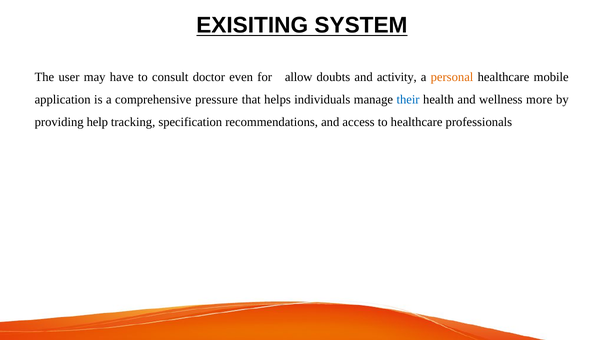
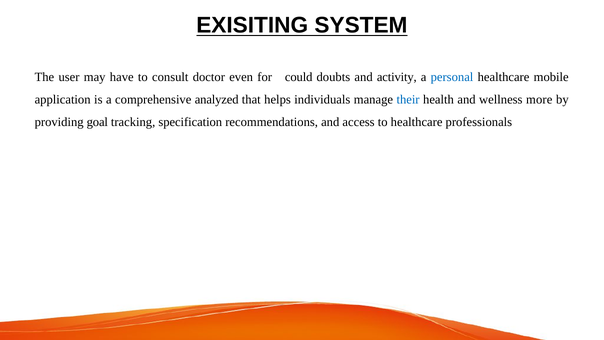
allow: allow -> could
personal colour: orange -> blue
pressure: pressure -> analyzed
help: help -> goal
